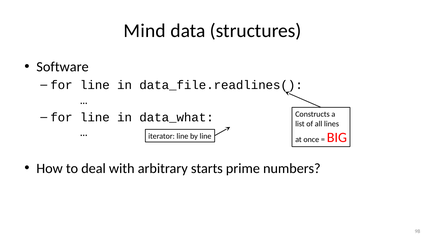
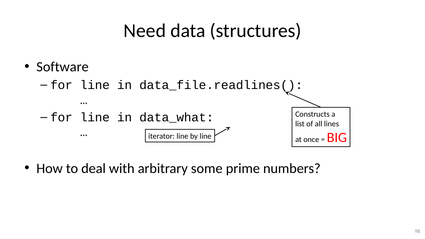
Mind: Mind -> Need
starts: starts -> some
